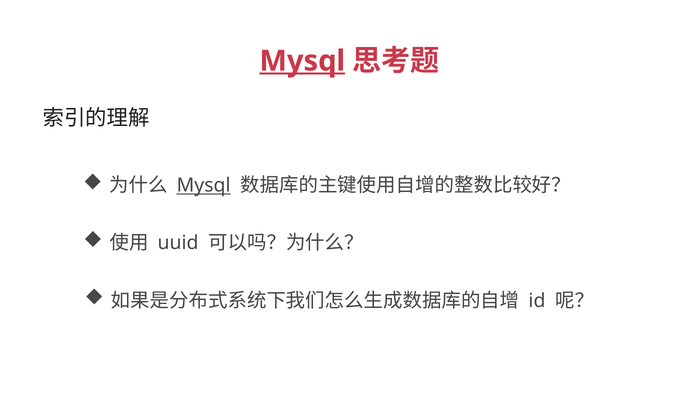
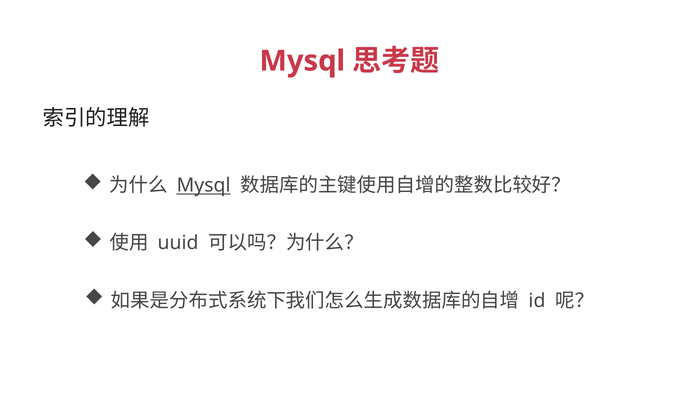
Mysql at (302, 61) underline: present -> none
